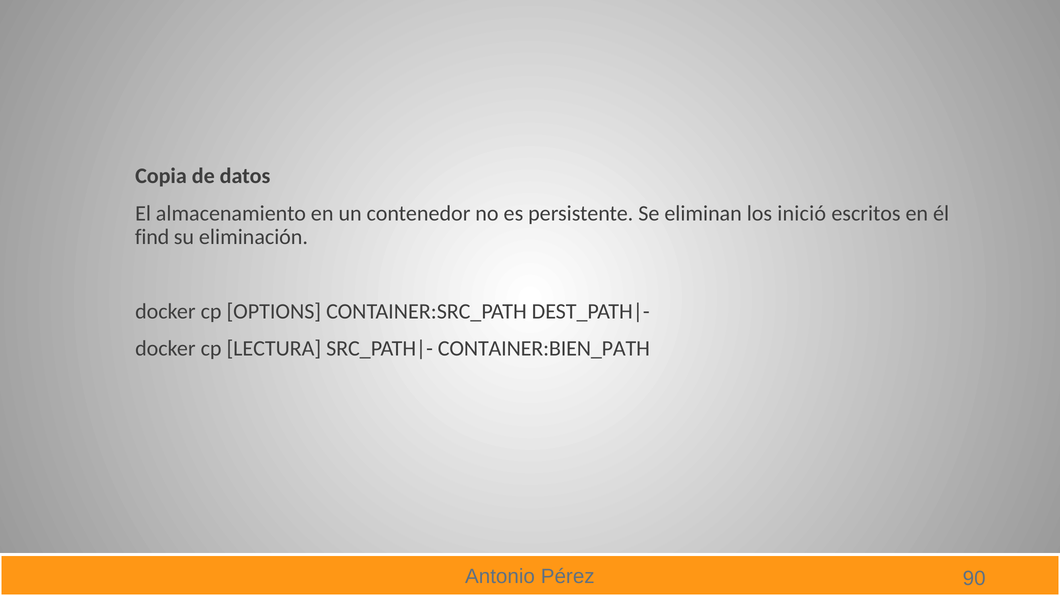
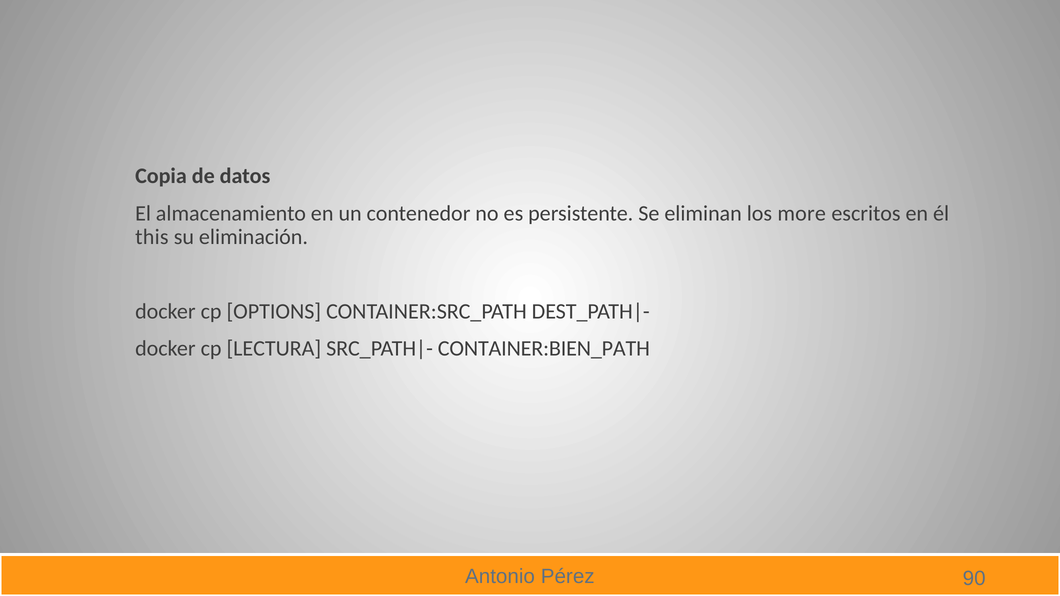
inició: inició -> more
find: find -> this
